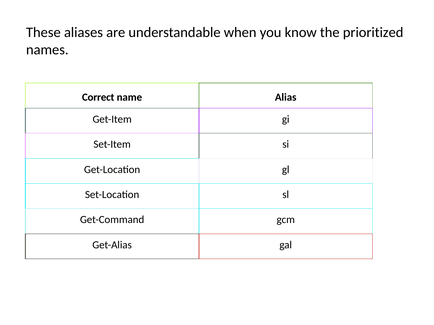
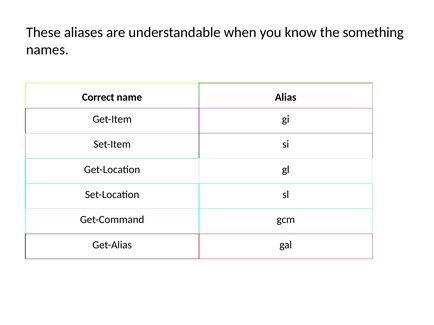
prioritized: prioritized -> something
